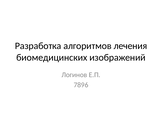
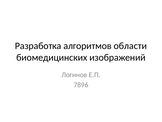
лечения: лечения -> области
